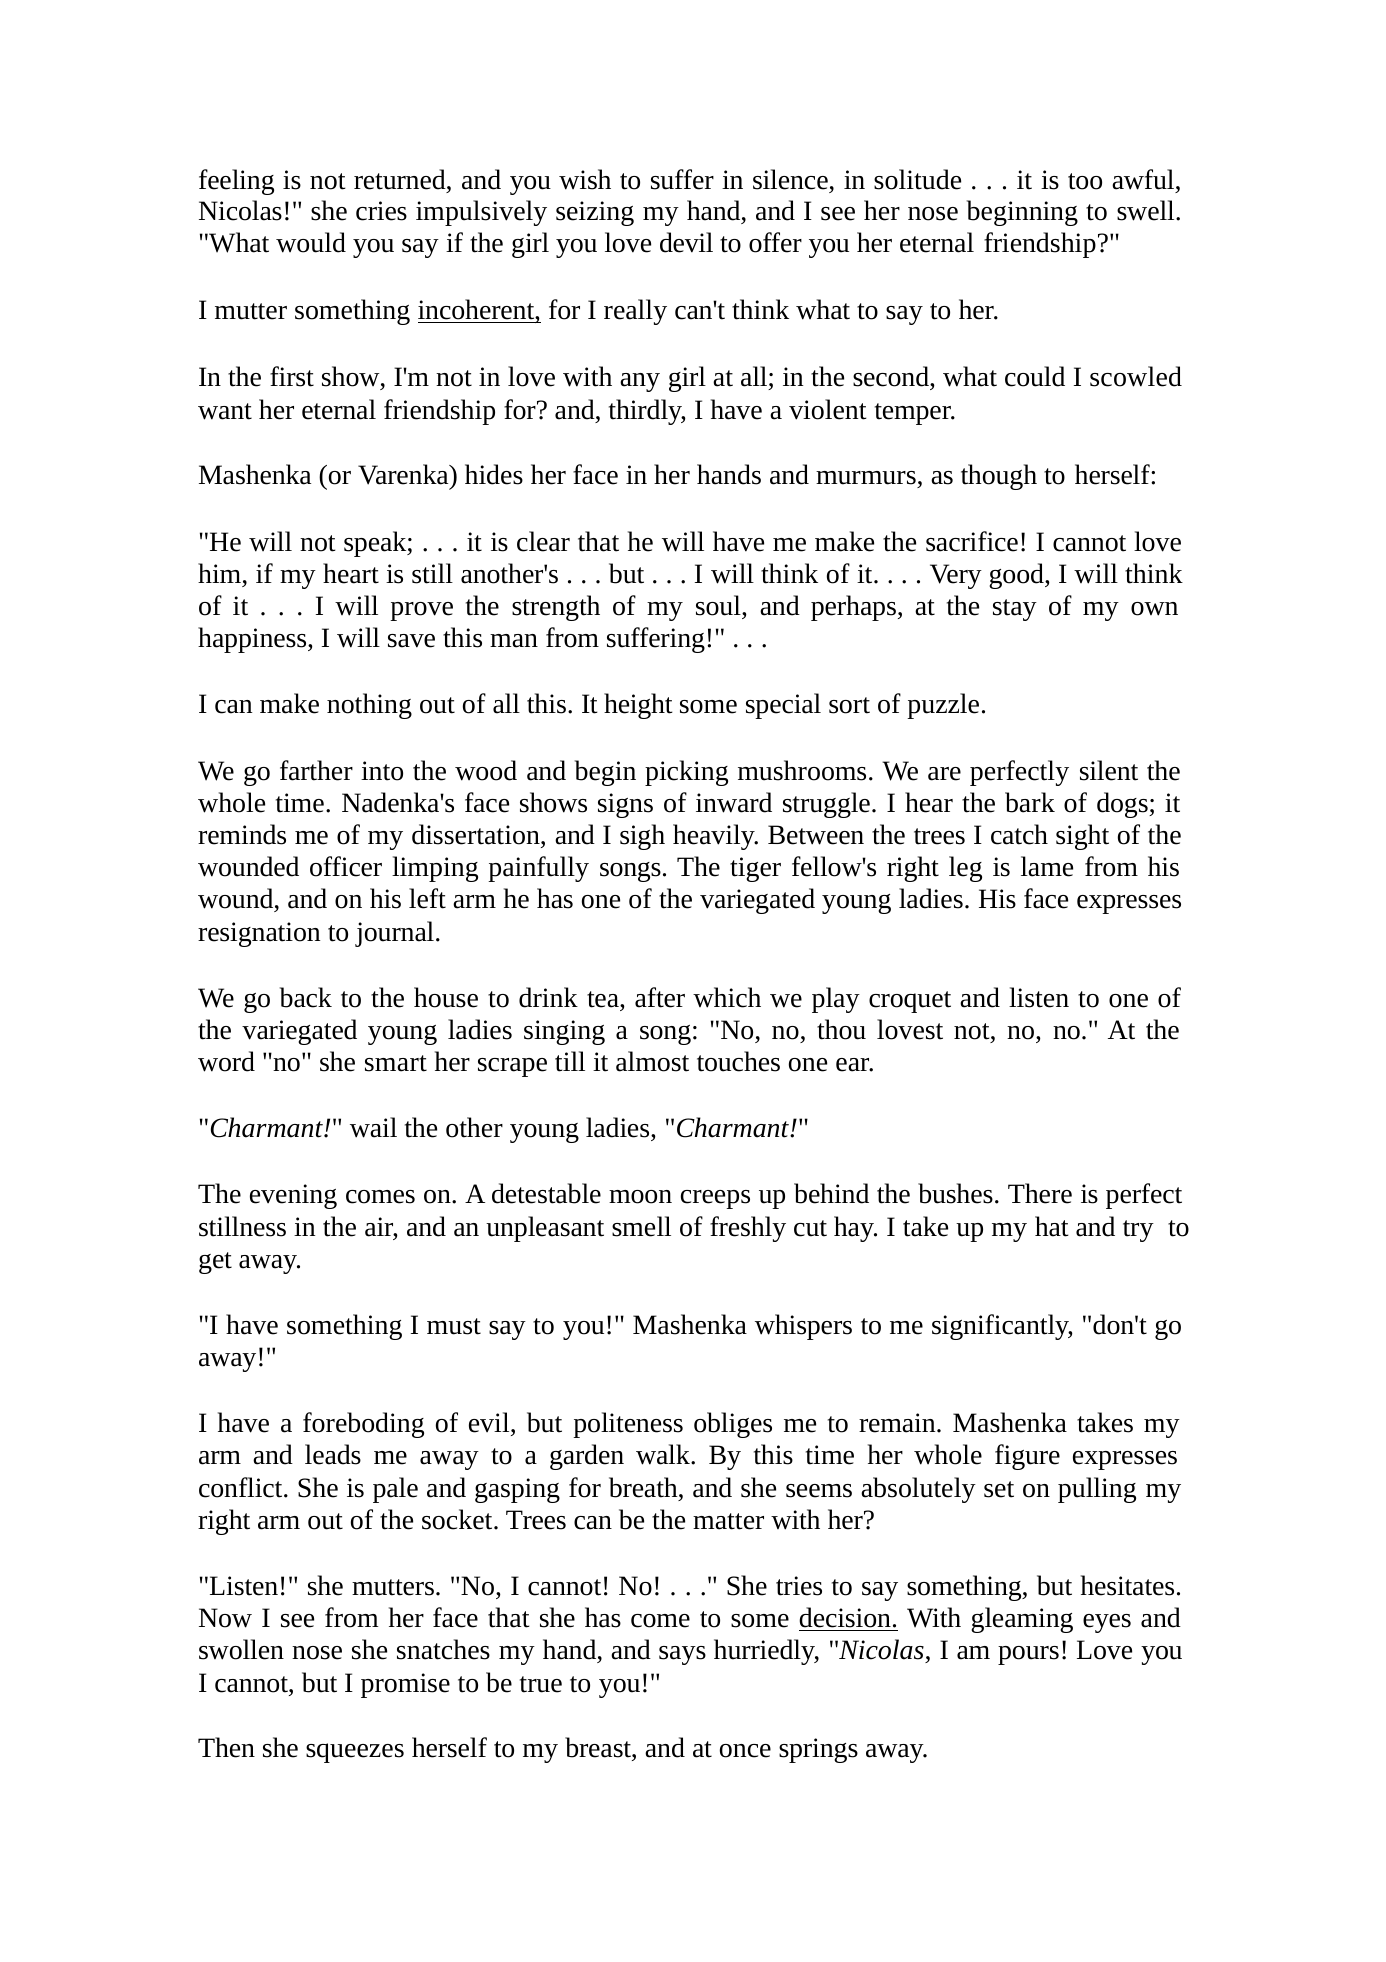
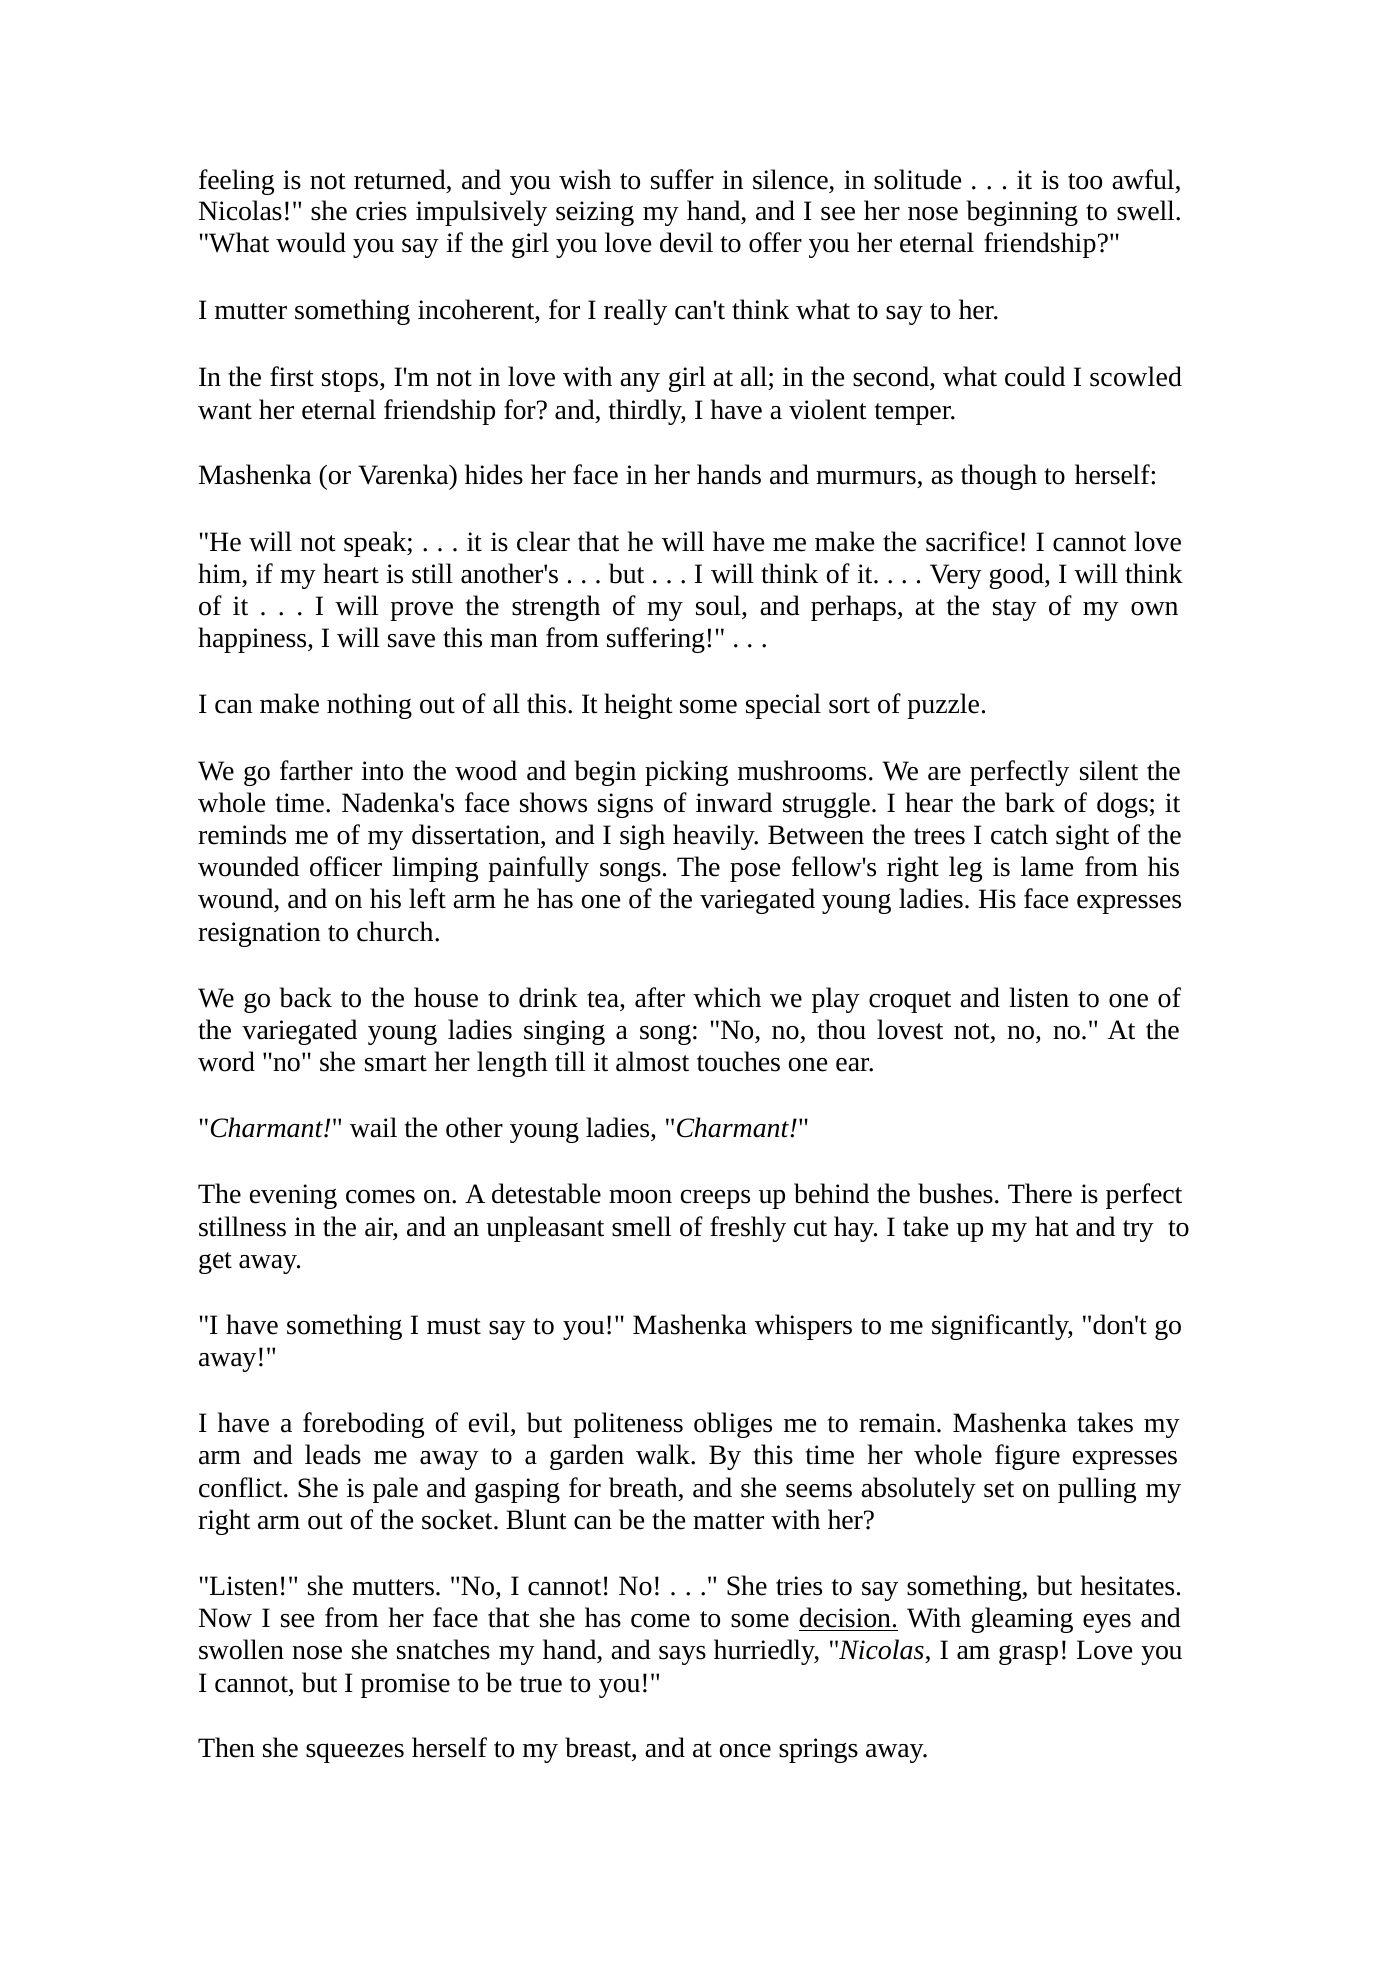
incoherent underline: present -> none
show: show -> stops
tiger: tiger -> pose
journal: journal -> church
scrape: scrape -> length
socket Trees: Trees -> Blunt
pours: pours -> grasp
